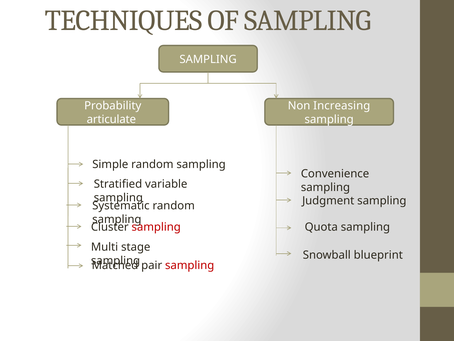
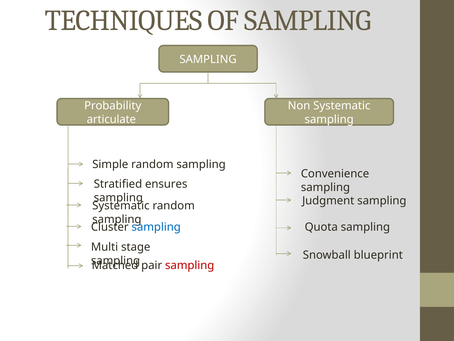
Non Increasing: Increasing -> Systematic
variable: variable -> ensures
sampling at (156, 227) colour: red -> blue
